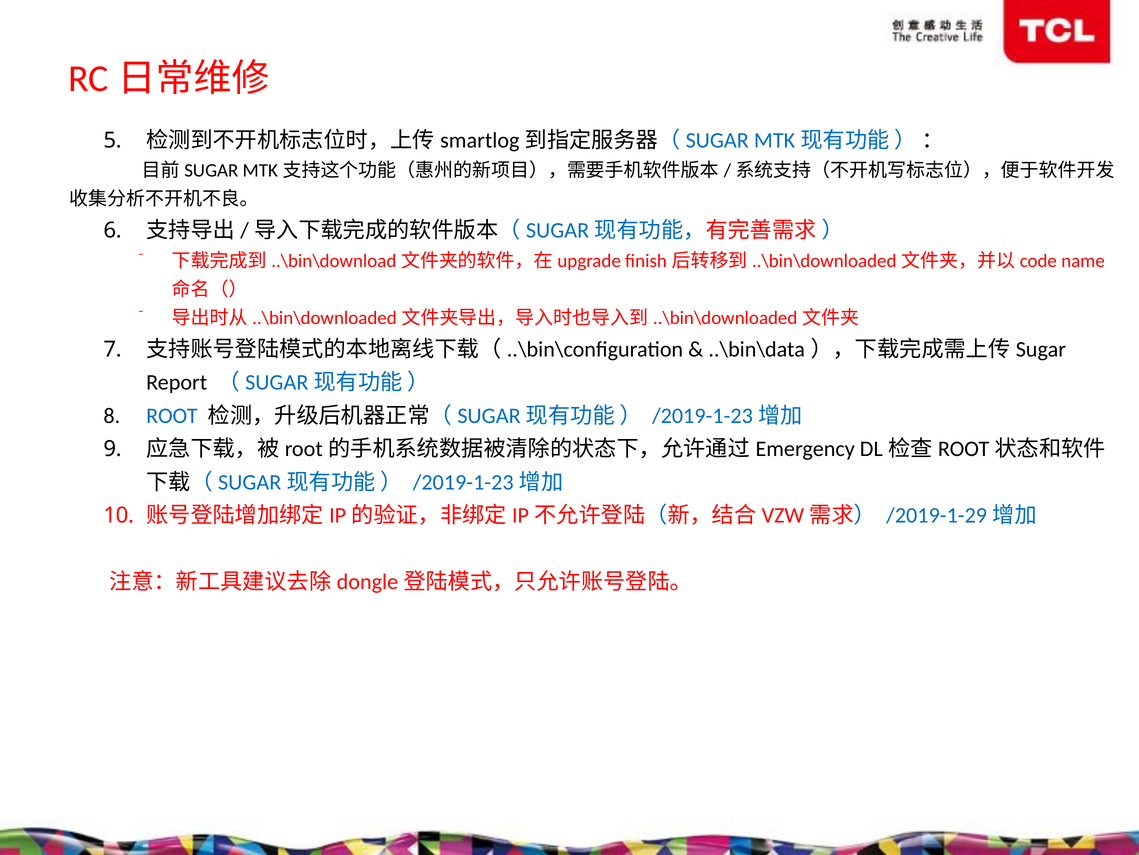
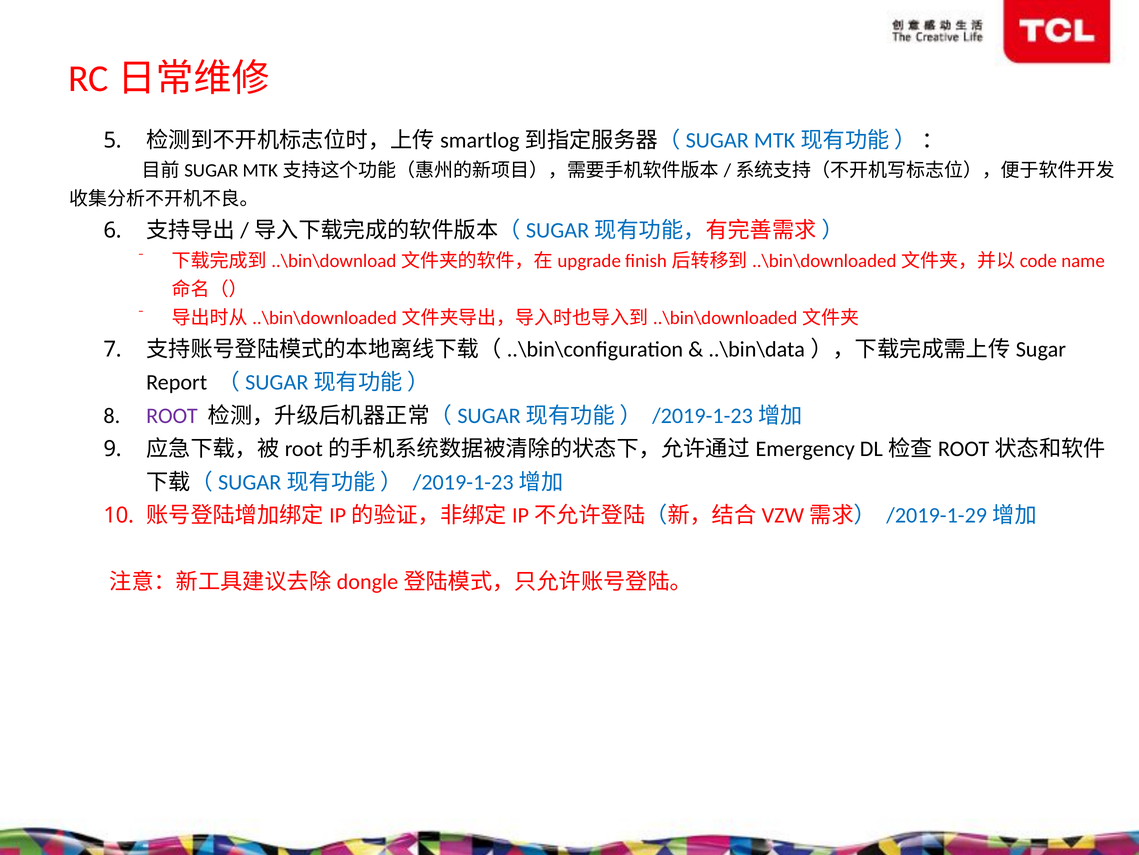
ROOT colour: blue -> purple
